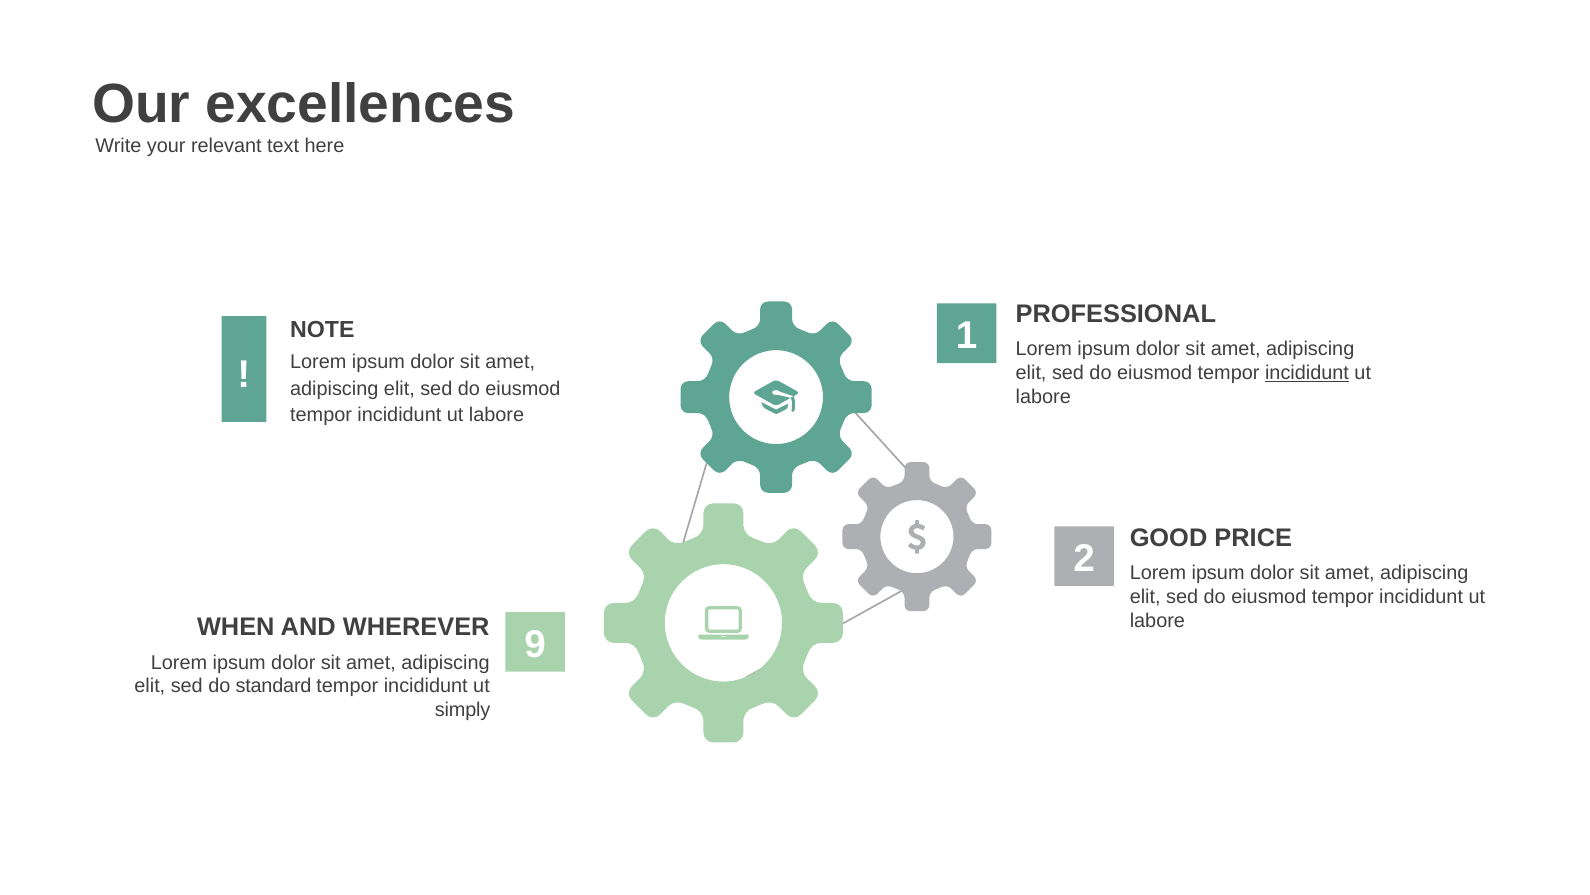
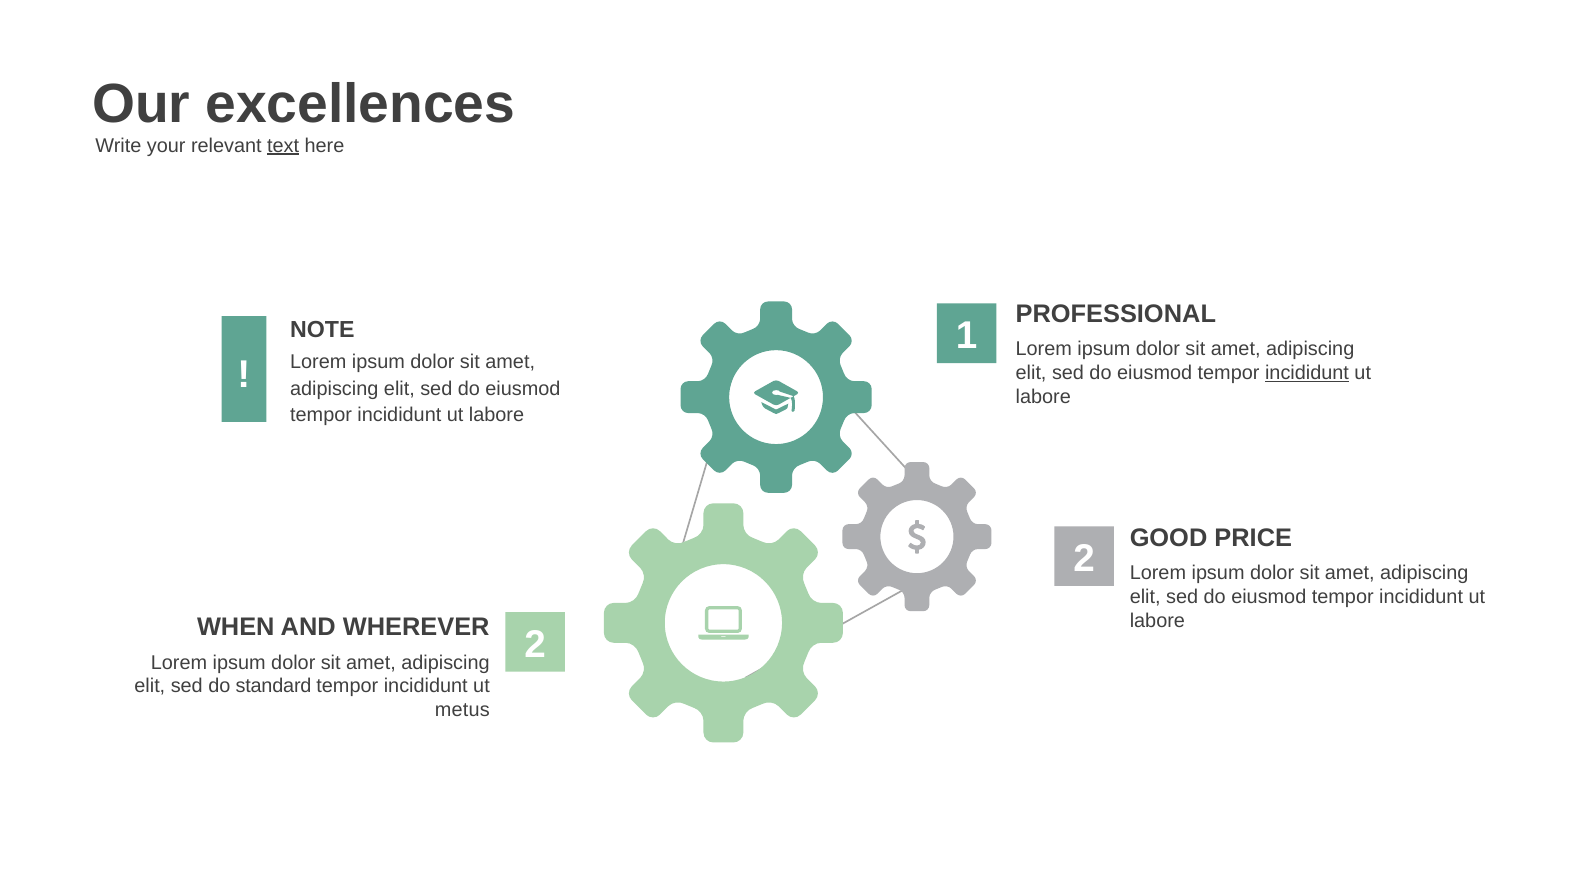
text underline: none -> present
WHEREVER 9: 9 -> 2
simply: simply -> metus
